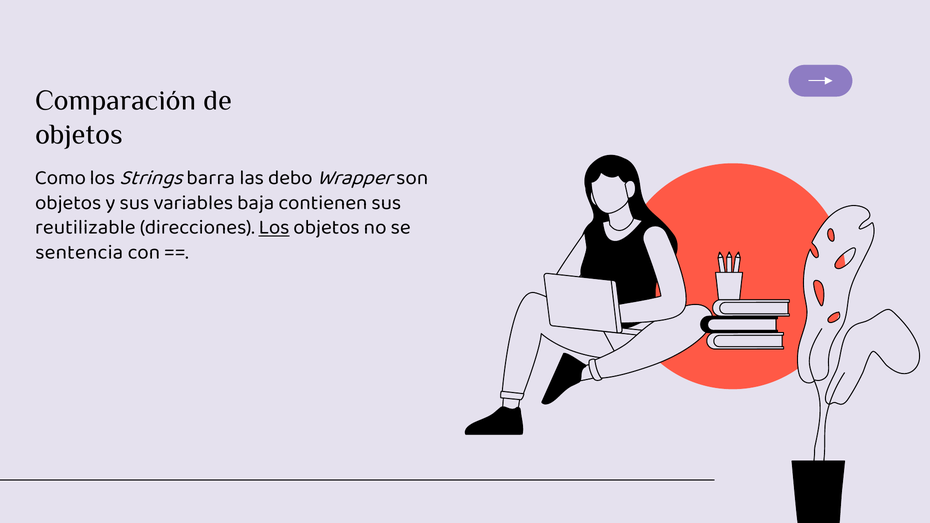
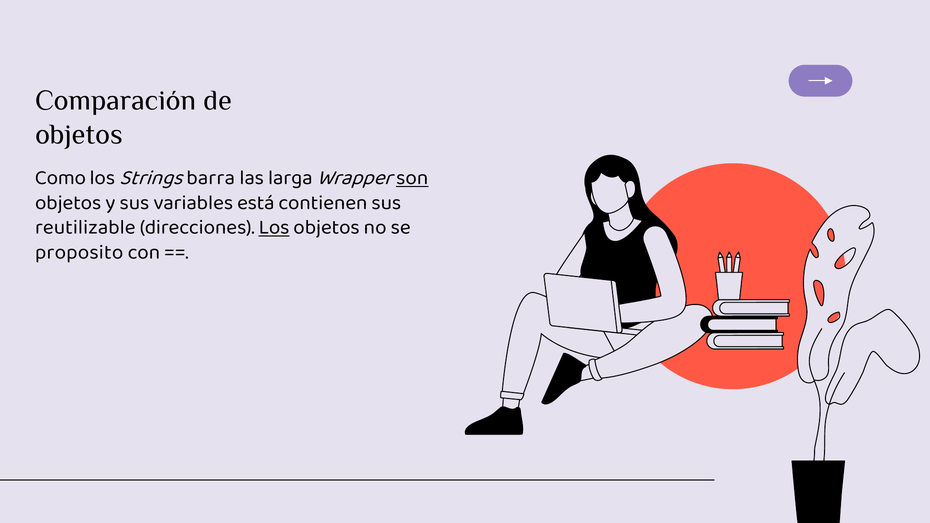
debo: debo -> larga
son underline: none -> present
baja: baja -> está
sentencia: sentencia -> proposito
